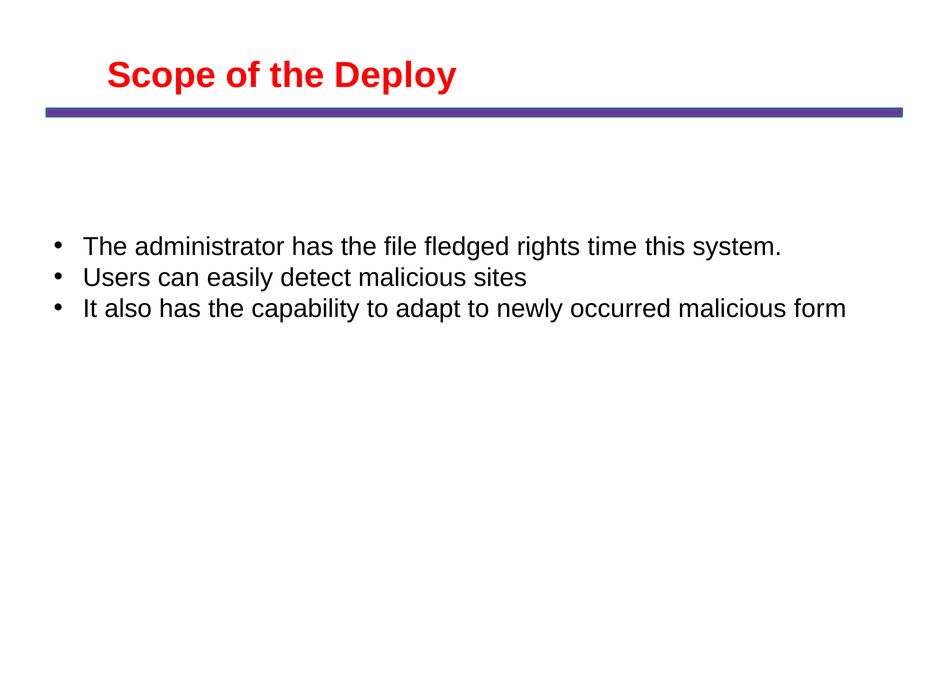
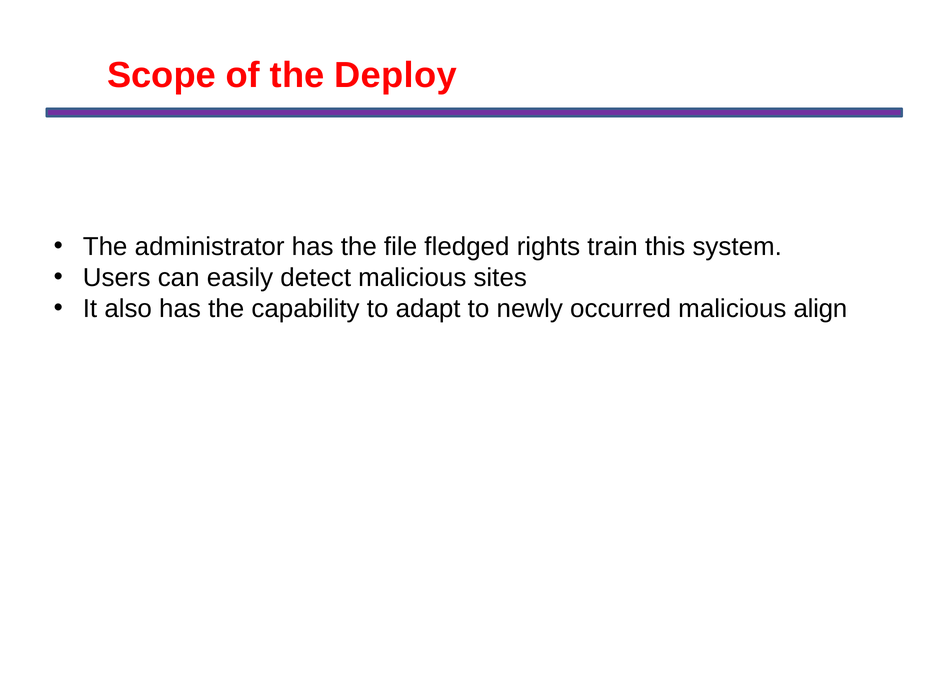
time: time -> train
form: form -> align
